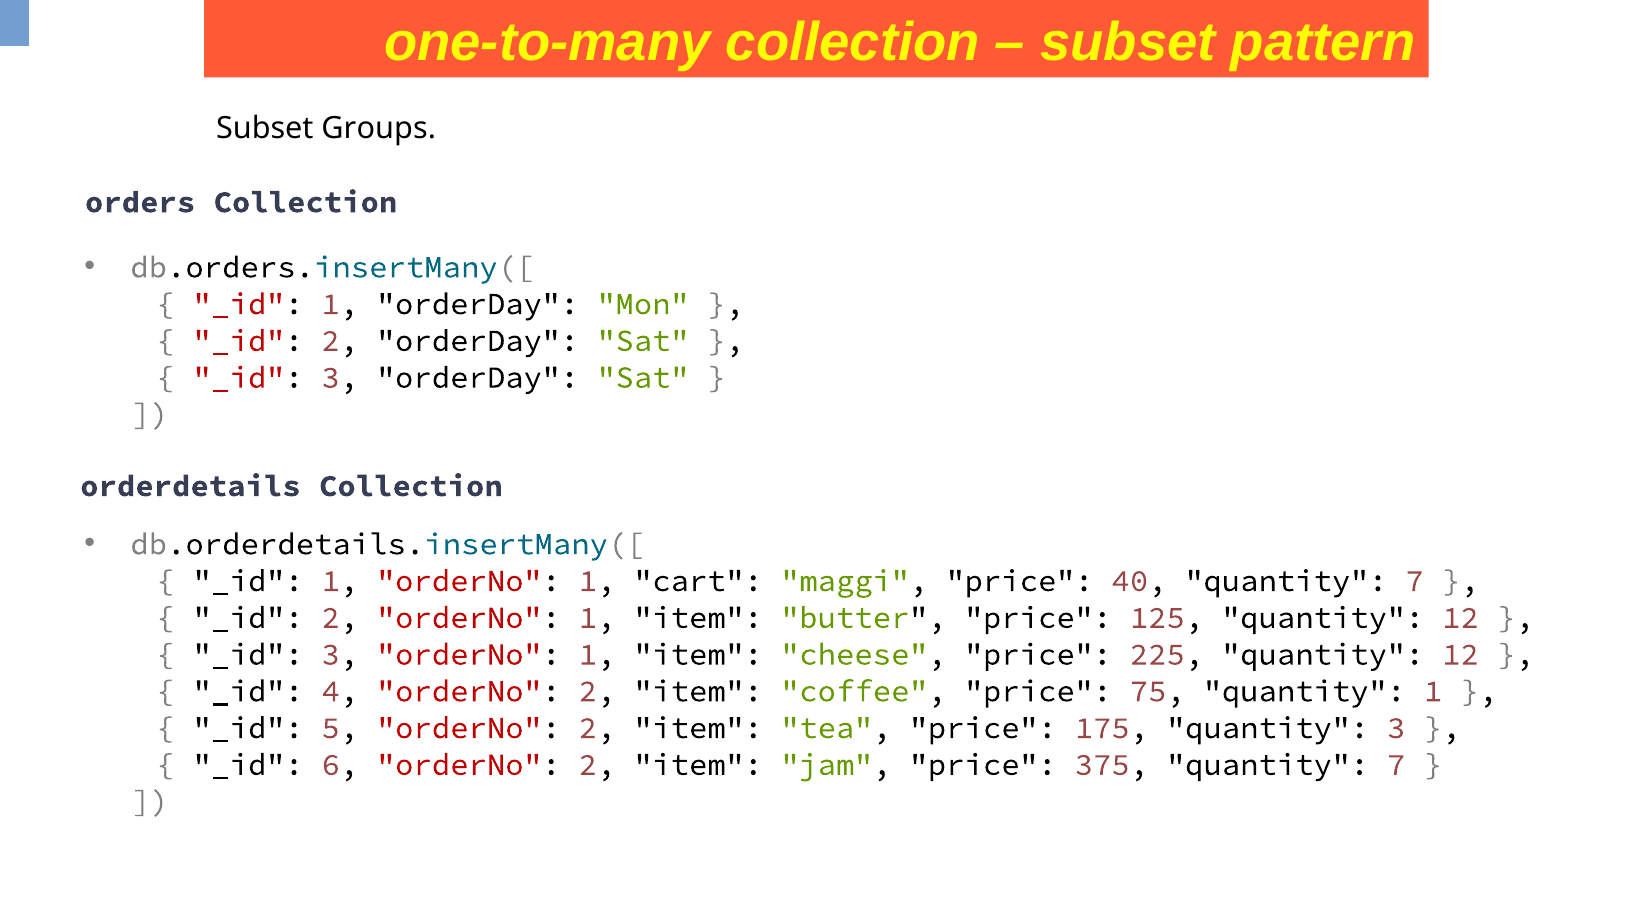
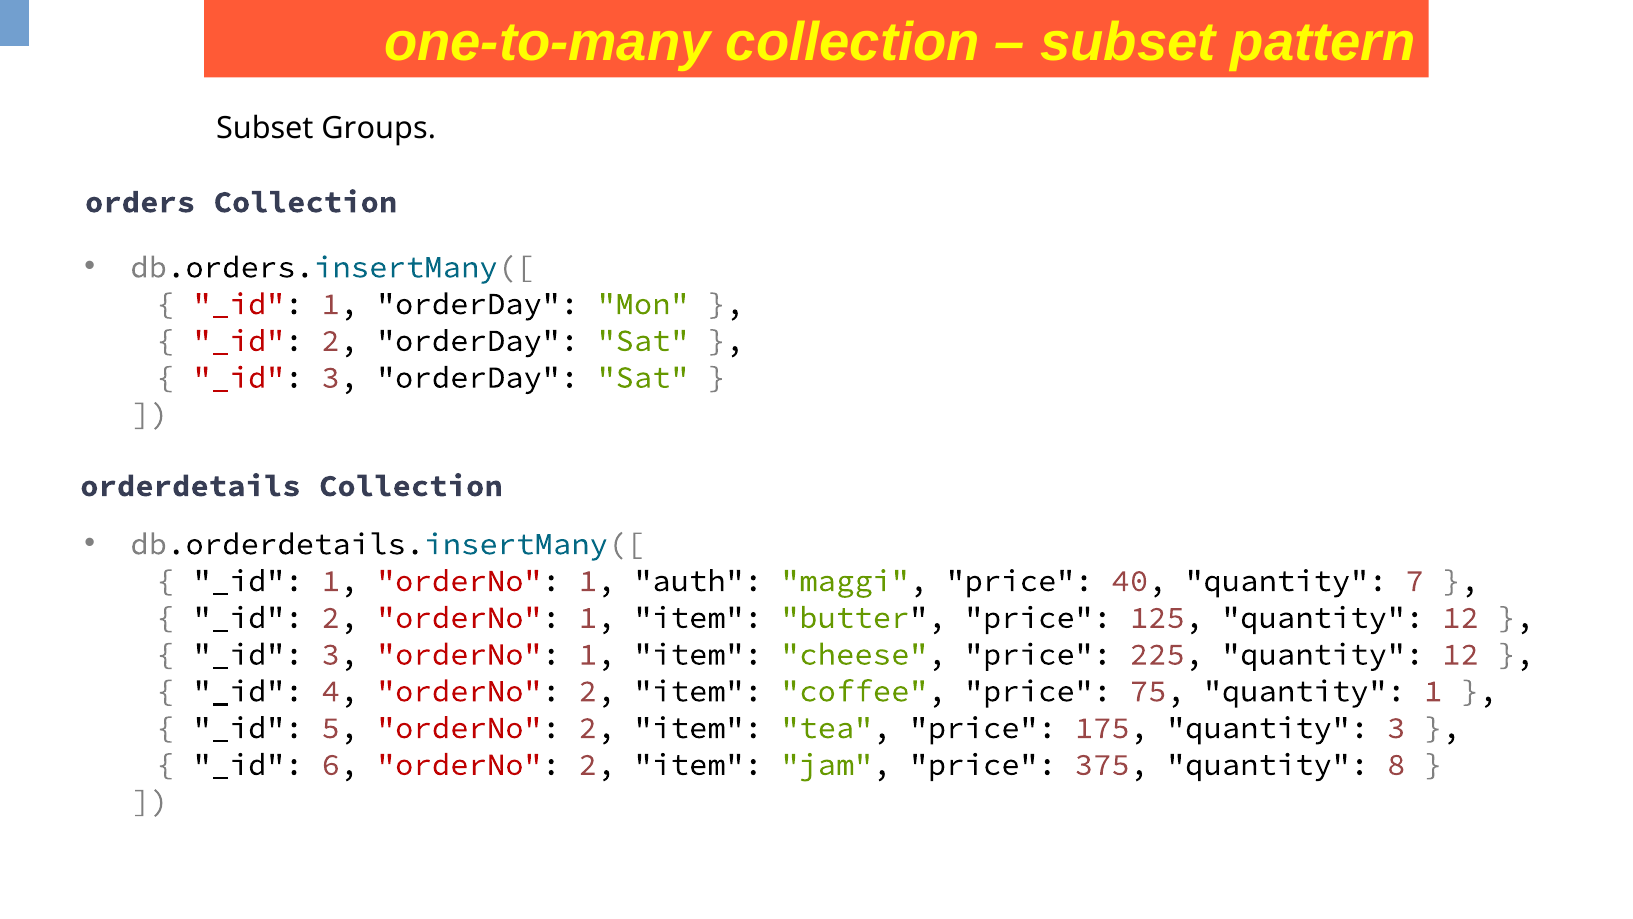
cart: cart -> auth
375 quantity 7: 7 -> 8
